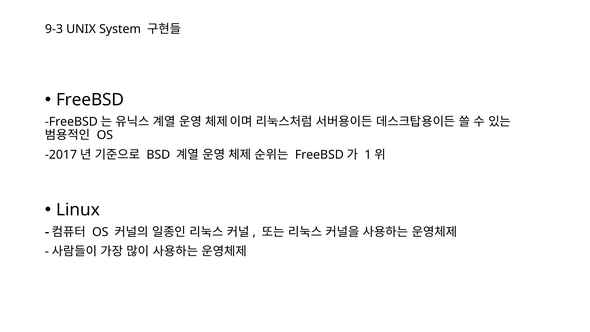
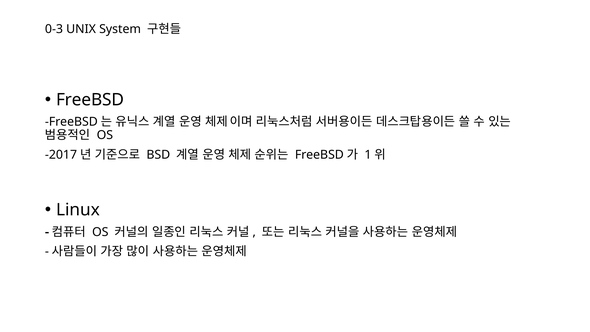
9-3: 9-3 -> 0-3
